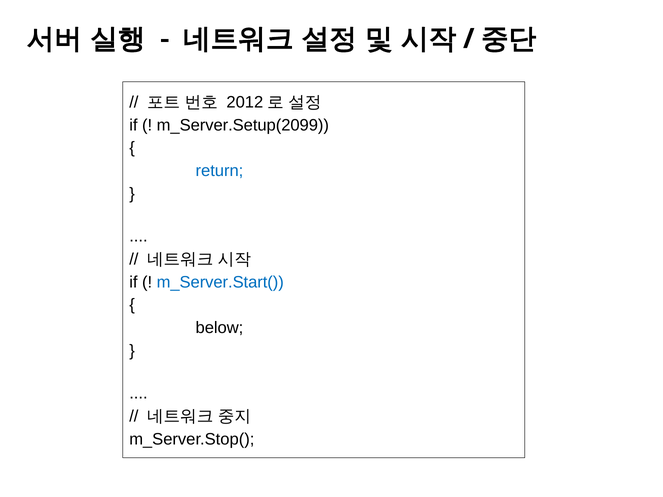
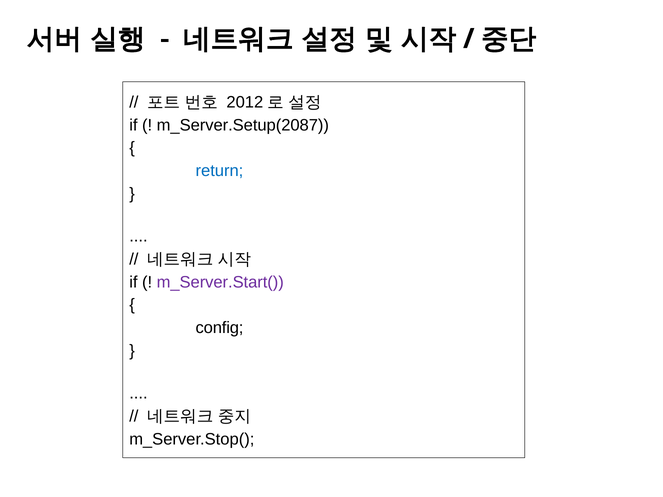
m_Server.Setup(2099: m_Server.Setup(2099 -> m_Server.Setup(2087
m_Server.Start( colour: blue -> purple
below: below -> config
